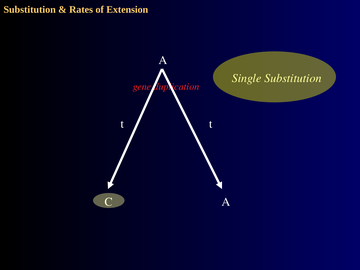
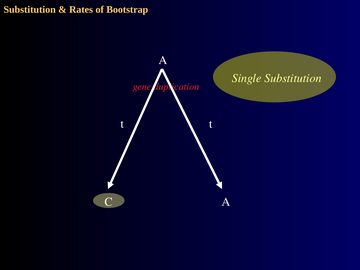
Extension: Extension -> Bootstrap
